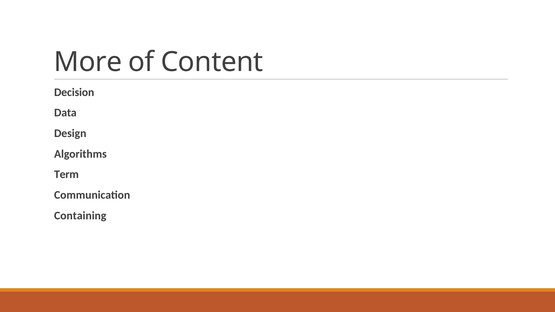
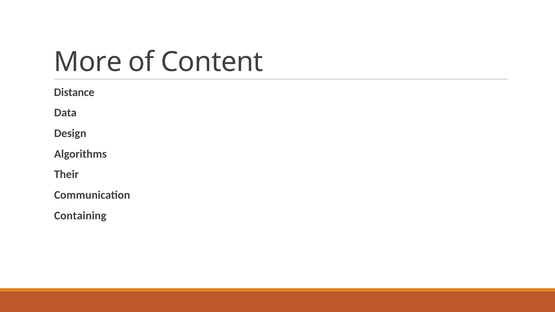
Decision: Decision -> Distance
Term: Term -> Their
